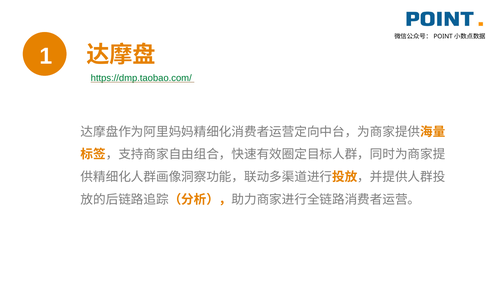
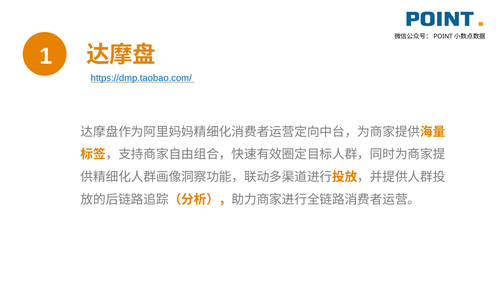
https://dmp.taobao.com/ colour: green -> blue
